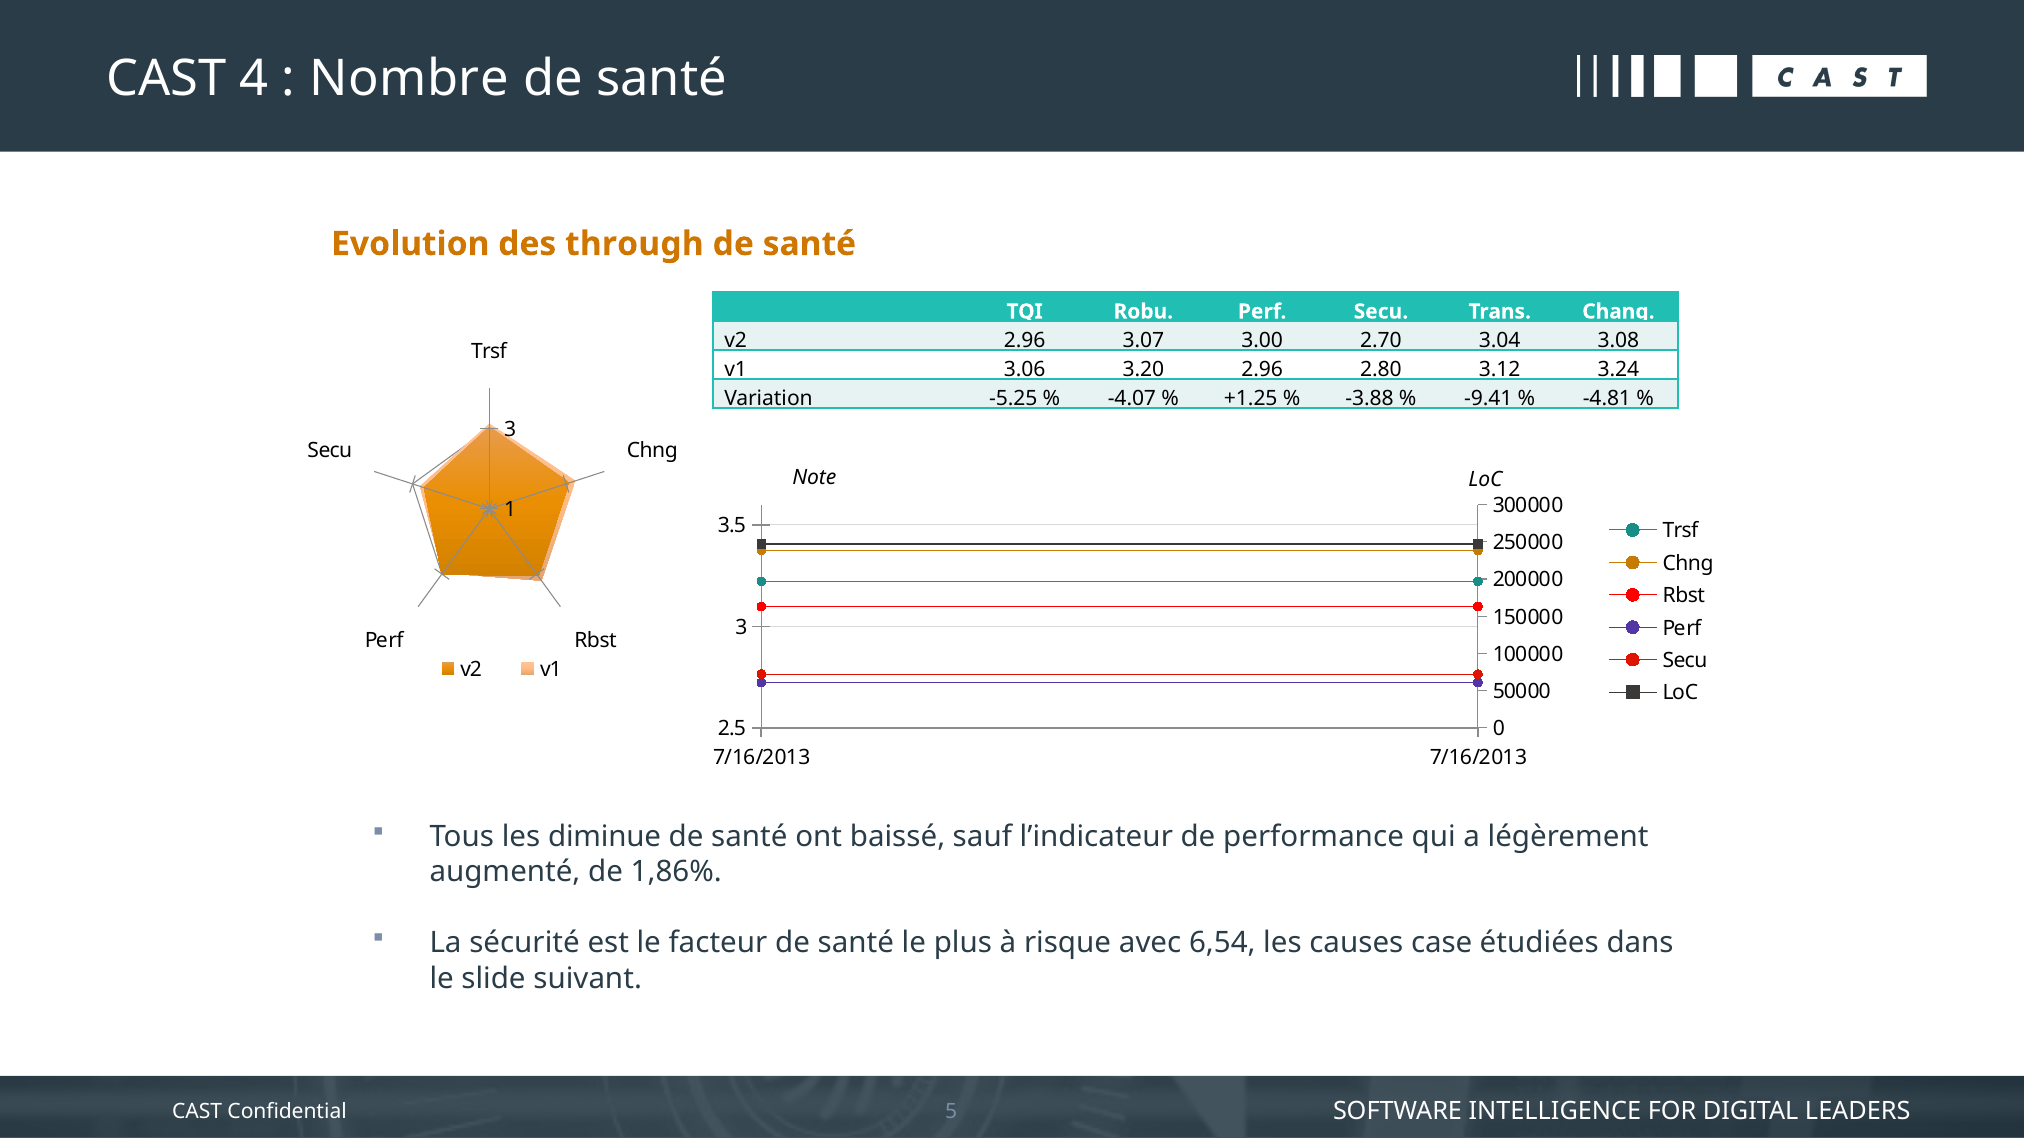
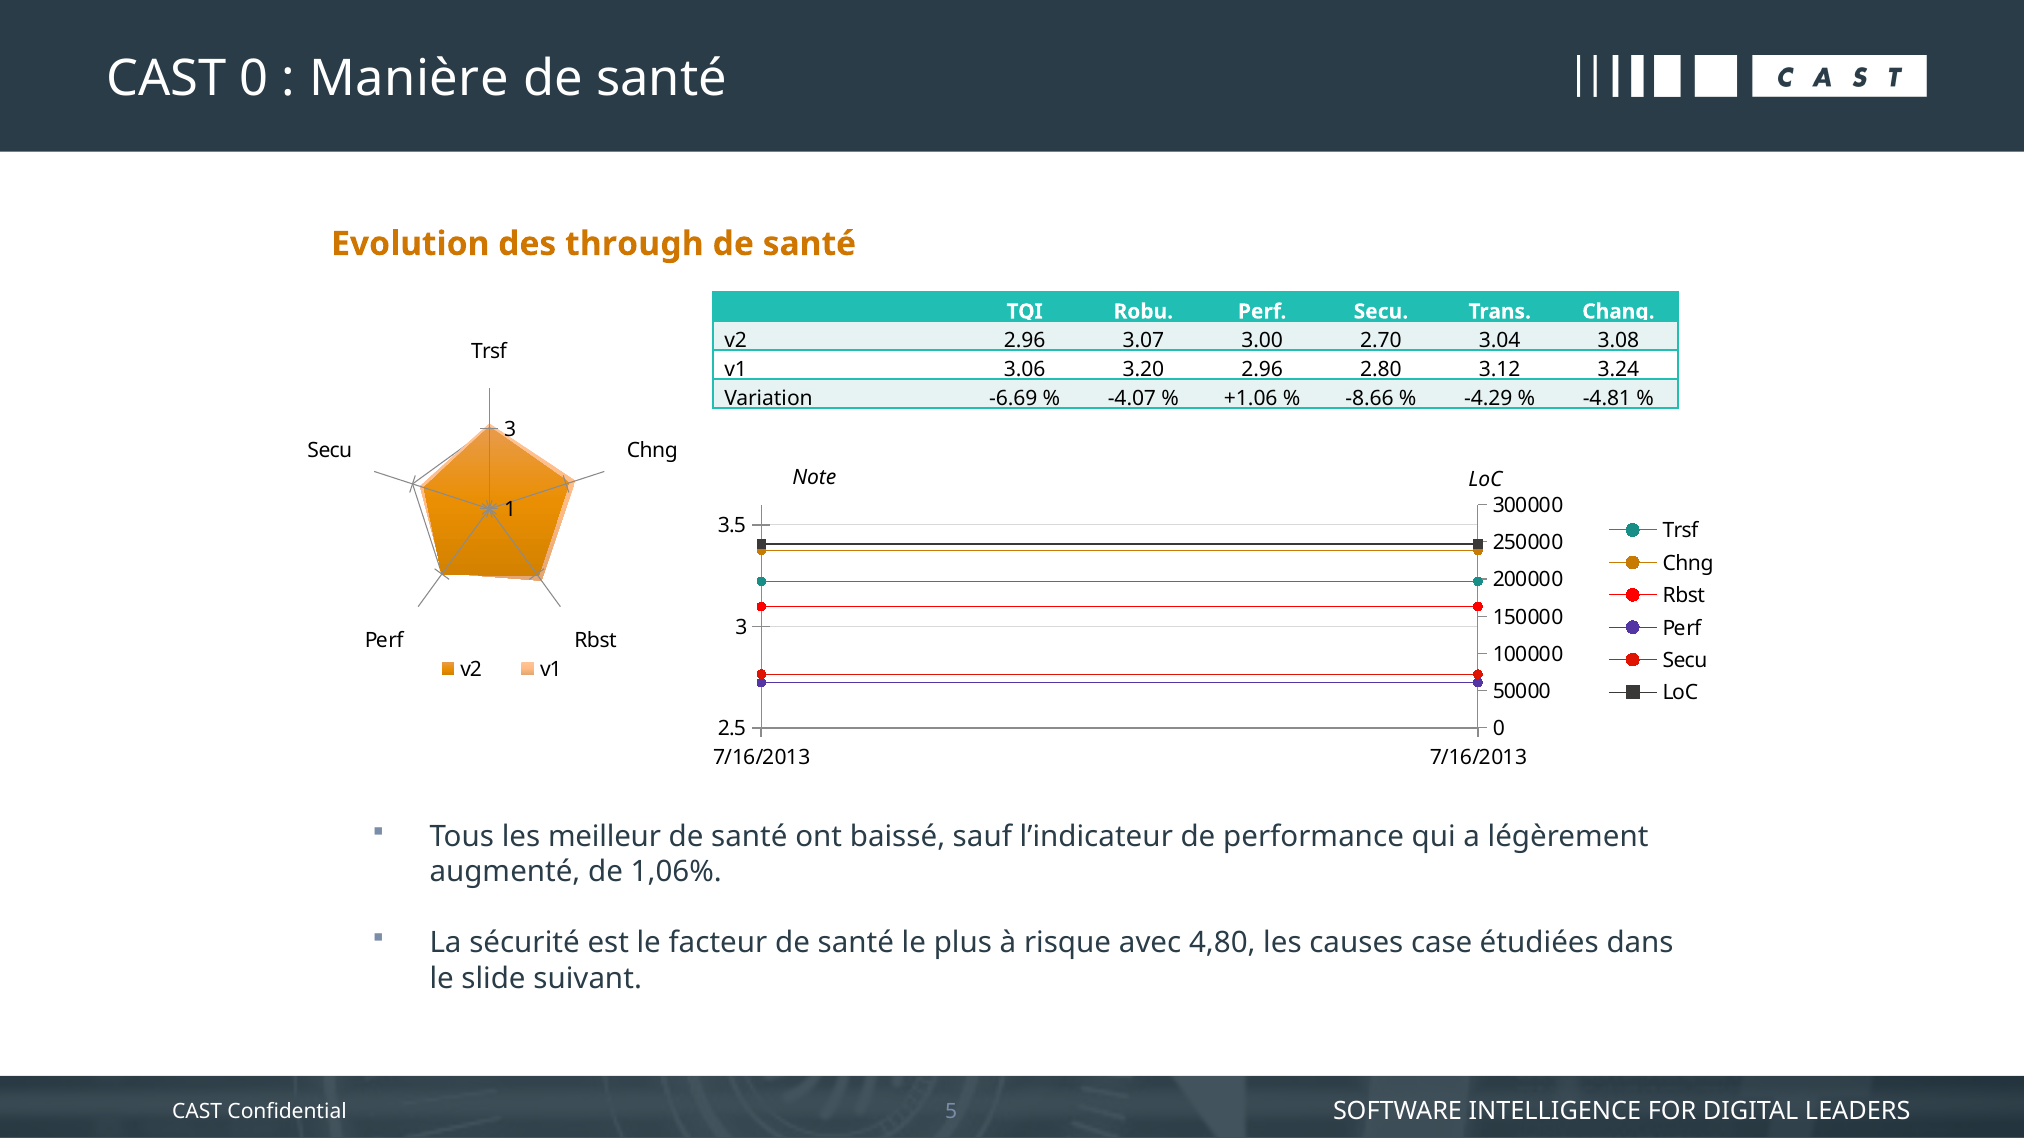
CAST 4: 4 -> 0
Nombre: Nombre -> Manière
-5.25: -5.25 -> -6.69
+1.25: +1.25 -> +1.06
-3.88: -3.88 -> -8.66
-9.41: -9.41 -> -4.29
diminue: diminue -> meilleur
1,86%: 1,86% -> 1,06%
6,54: 6,54 -> 4,80
